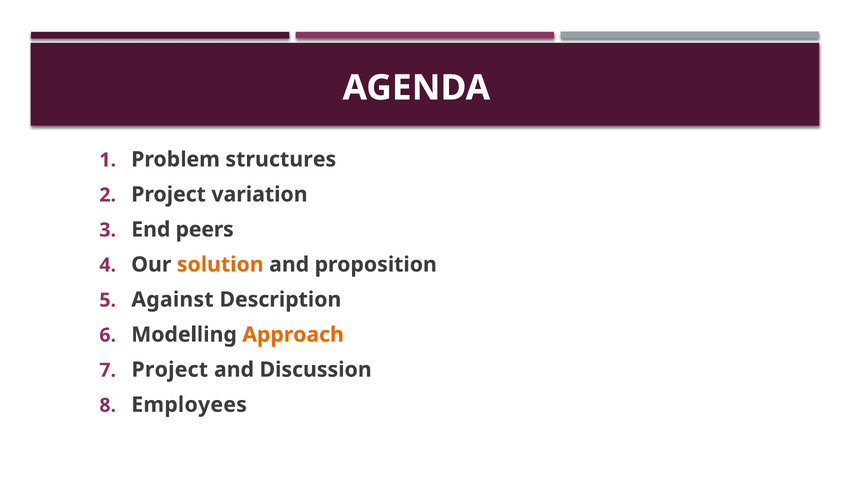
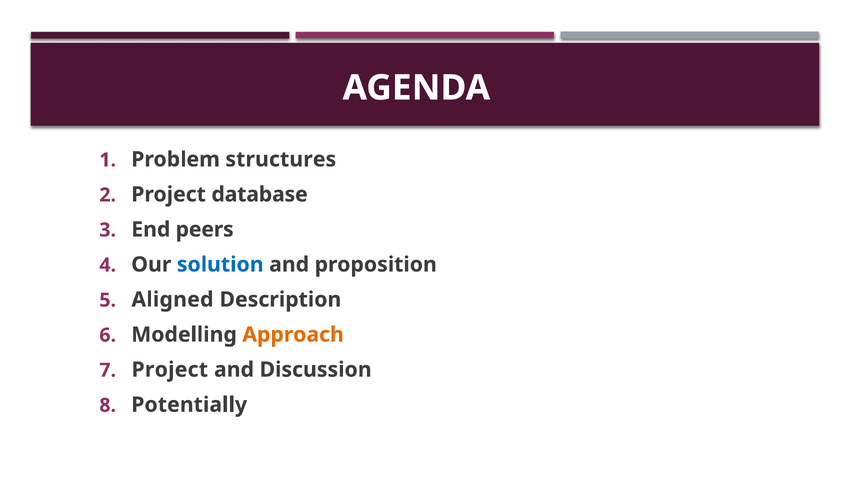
variation: variation -> database
solution colour: orange -> blue
Against: Against -> Aligned
Employees: Employees -> Potentially
